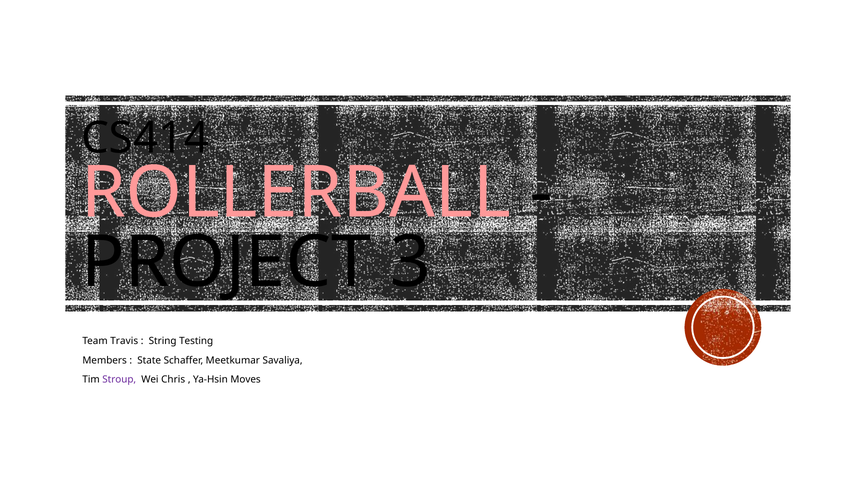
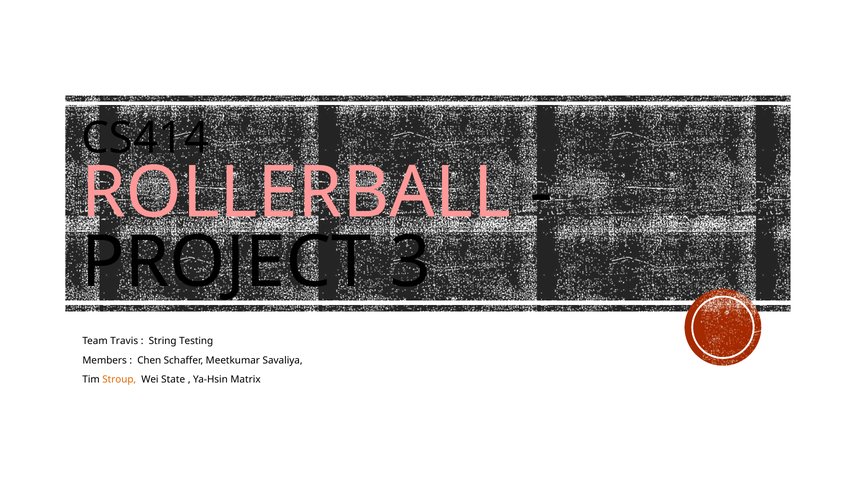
State: State -> Chen
Stroup colour: purple -> orange
Chris: Chris -> State
Moves: Moves -> Matrix
